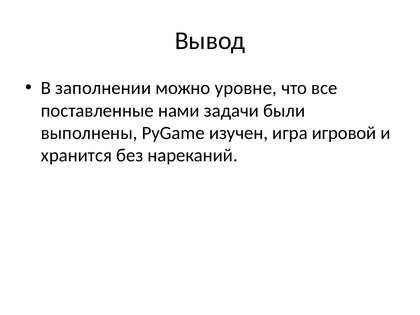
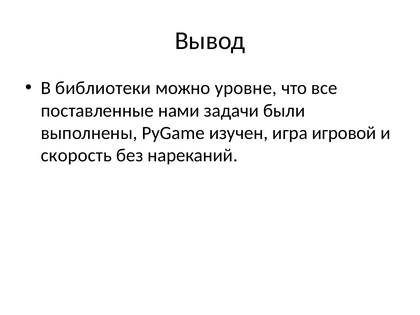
заполнении: заполнении -> библиотеки
хранится: хранится -> скорость
